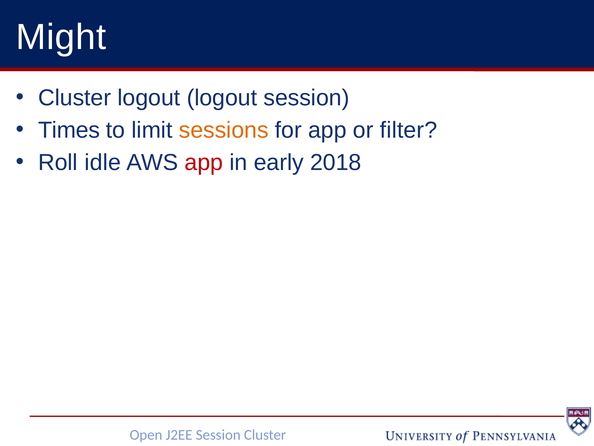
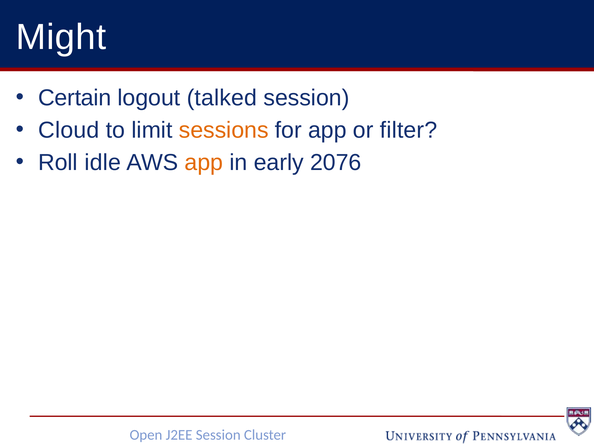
Cluster at (75, 98): Cluster -> Certain
logout logout: logout -> talked
Times: Times -> Cloud
app at (204, 162) colour: red -> orange
2018: 2018 -> 2076
